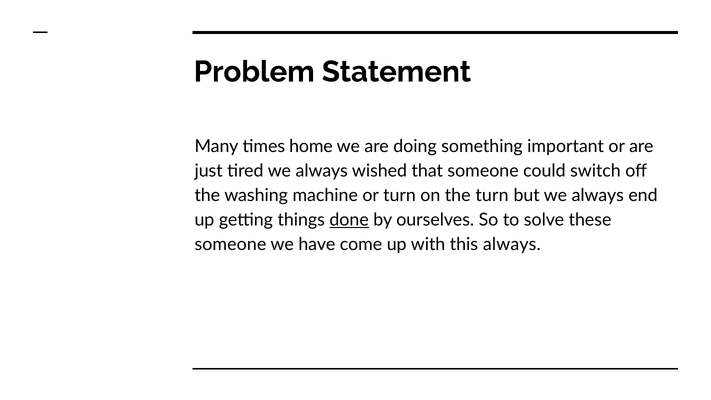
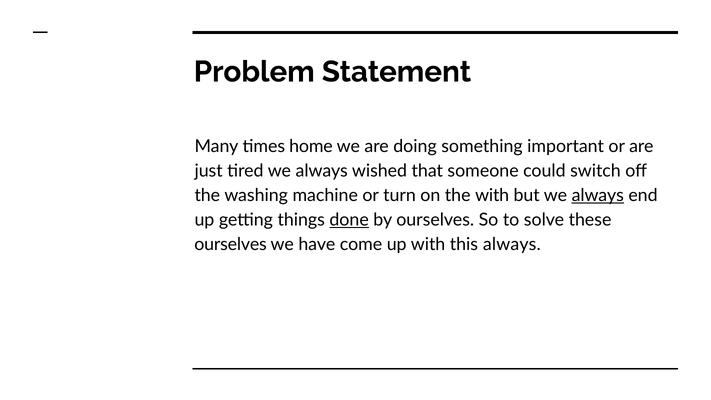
the turn: turn -> with
always at (598, 195) underline: none -> present
someone at (230, 244): someone -> ourselves
